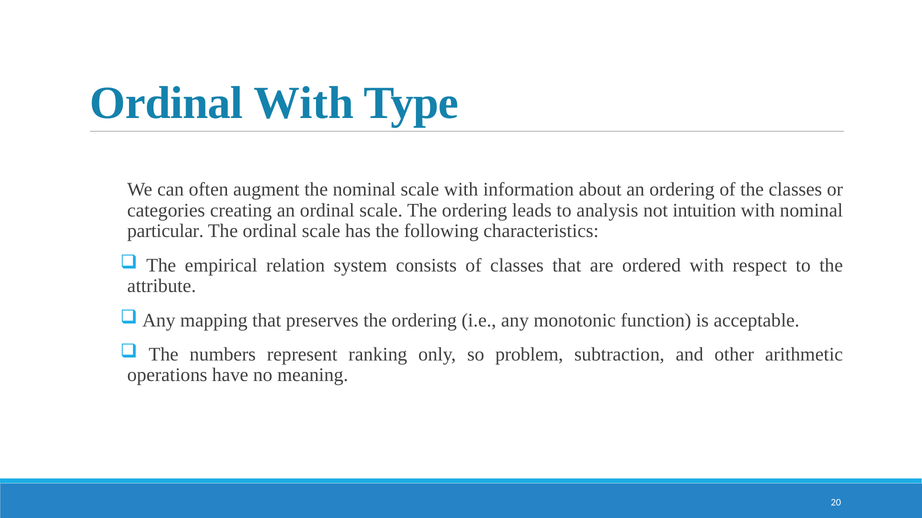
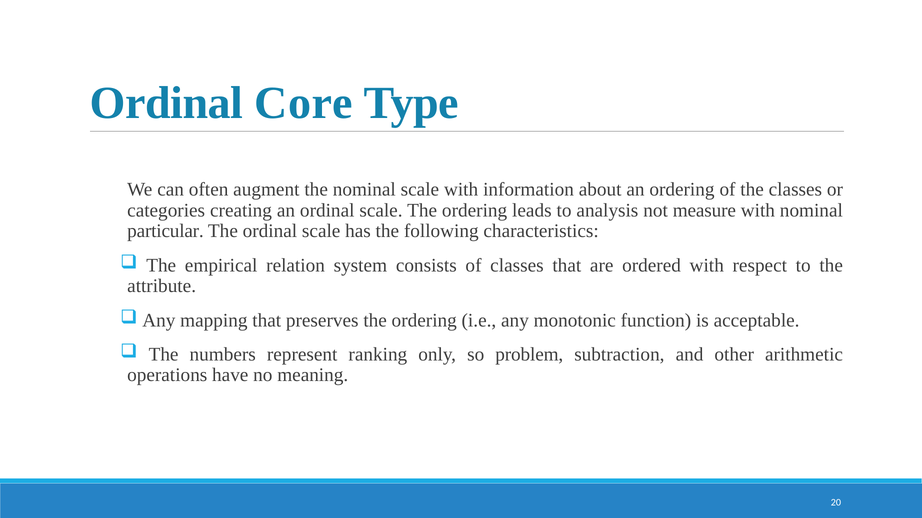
Ordinal With: With -> Core
intuition: intuition -> measure
